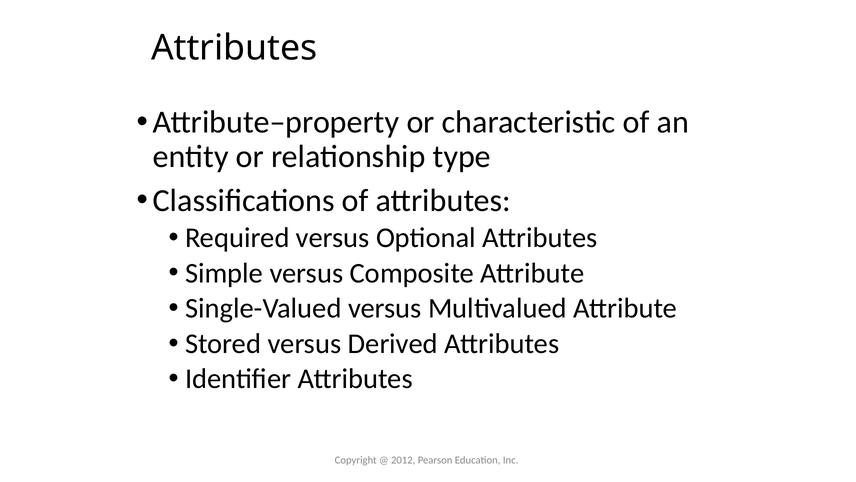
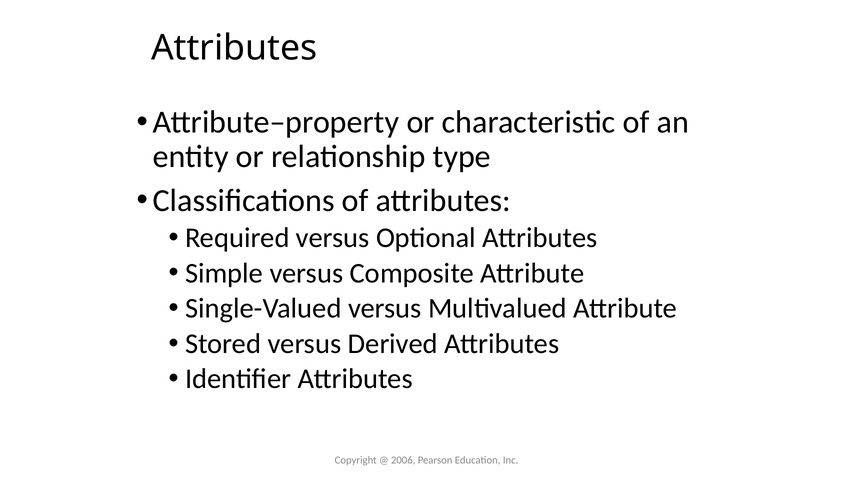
2012: 2012 -> 2006
